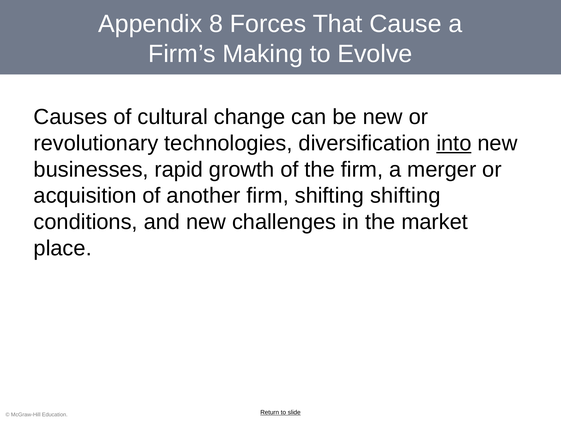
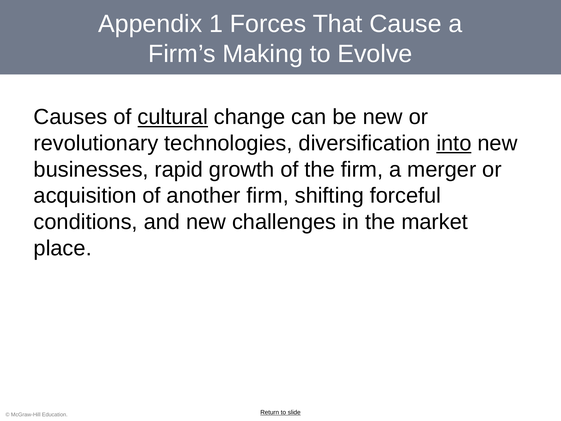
8: 8 -> 1
cultural underline: none -> present
shifting shifting: shifting -> forceful
